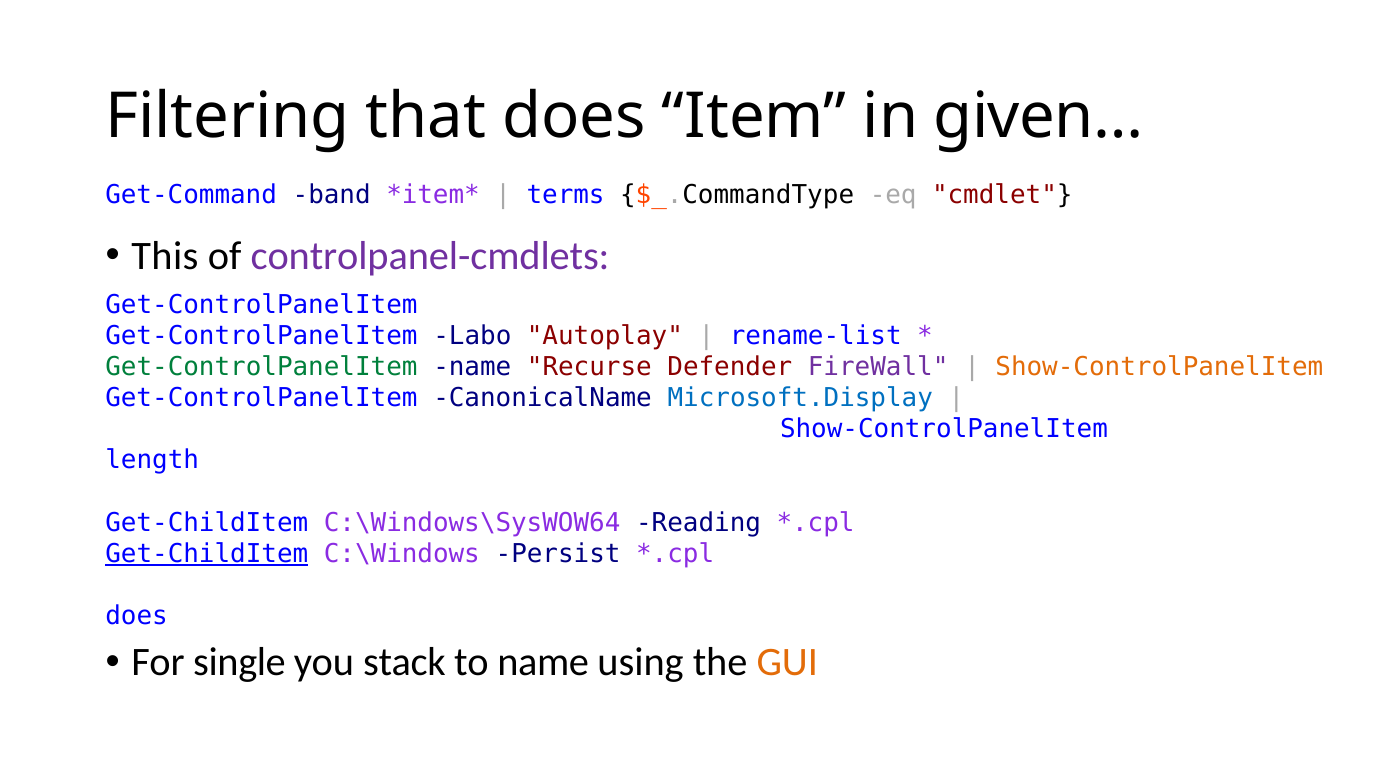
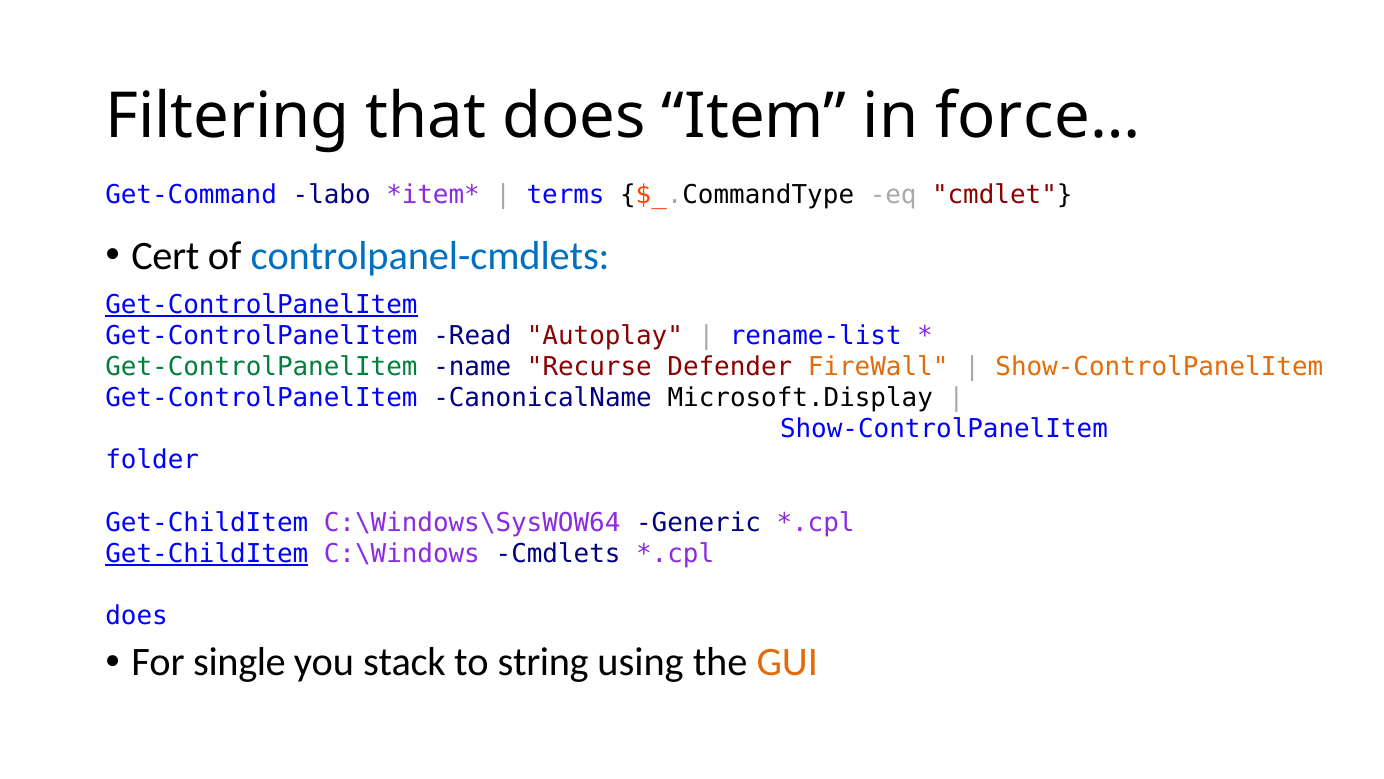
given…: given… -> force…
band: band -> labo
This: This -> Cert
controlpanel-cmdlets colour: purple -> blue
Get-ControlPanelItem at (261, 304) underline: none -> present
Labo: Labo -> Read
FireWall colour: purple -> orange
Microsoft.Display colour: blue -> black
length: length -> folder
Reading: Reading -> Generic
Persist: Persist -> Cmdlets
to name: name -> string
